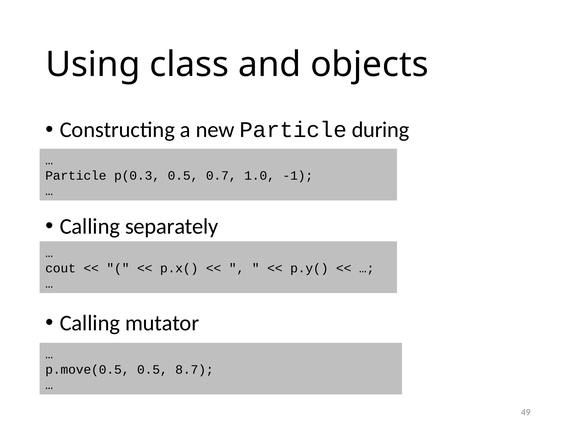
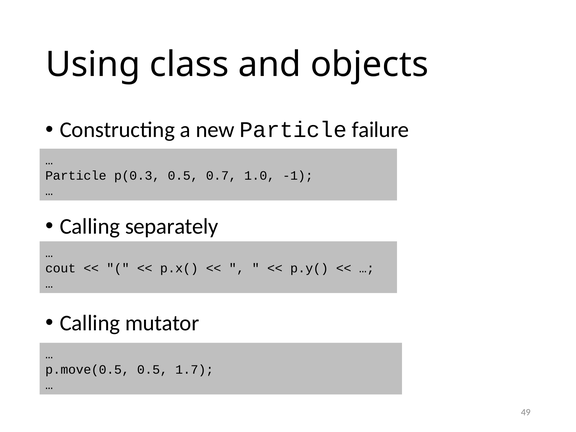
during: during -> failure
8.7: 8.7 -> 1.7
